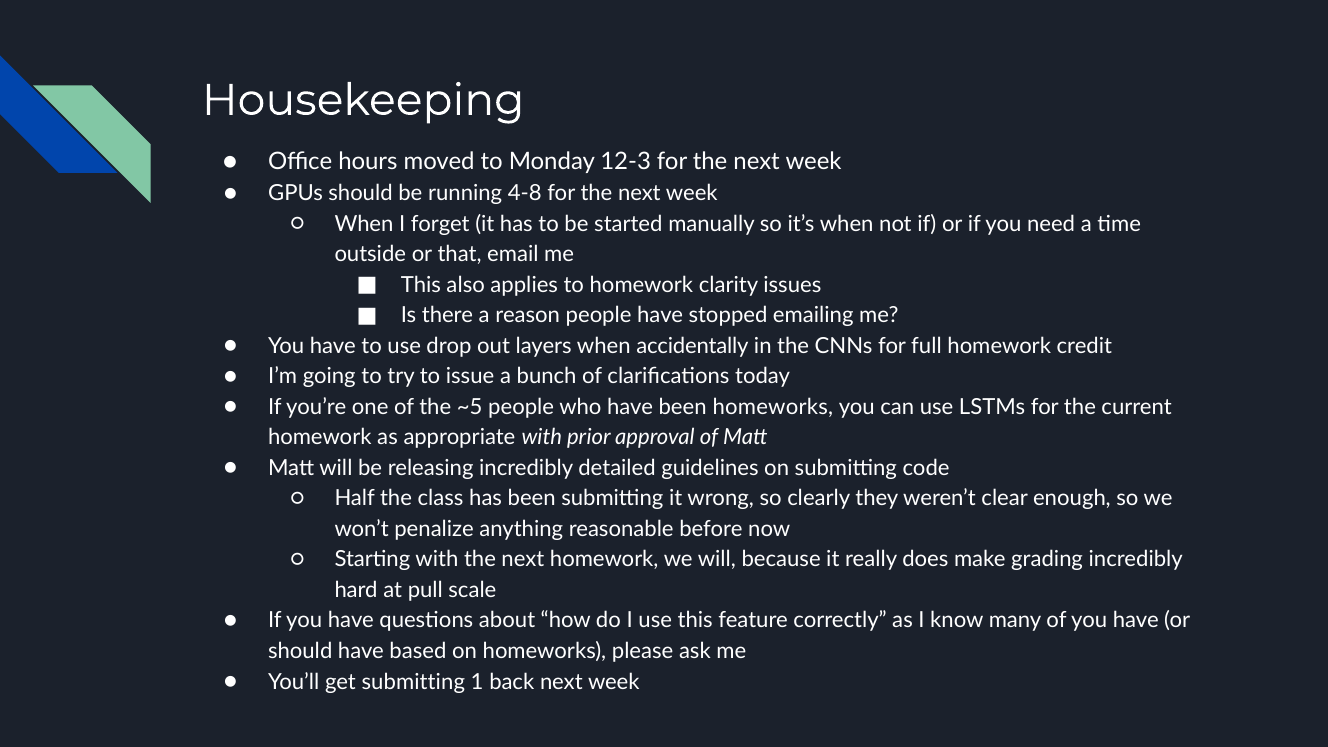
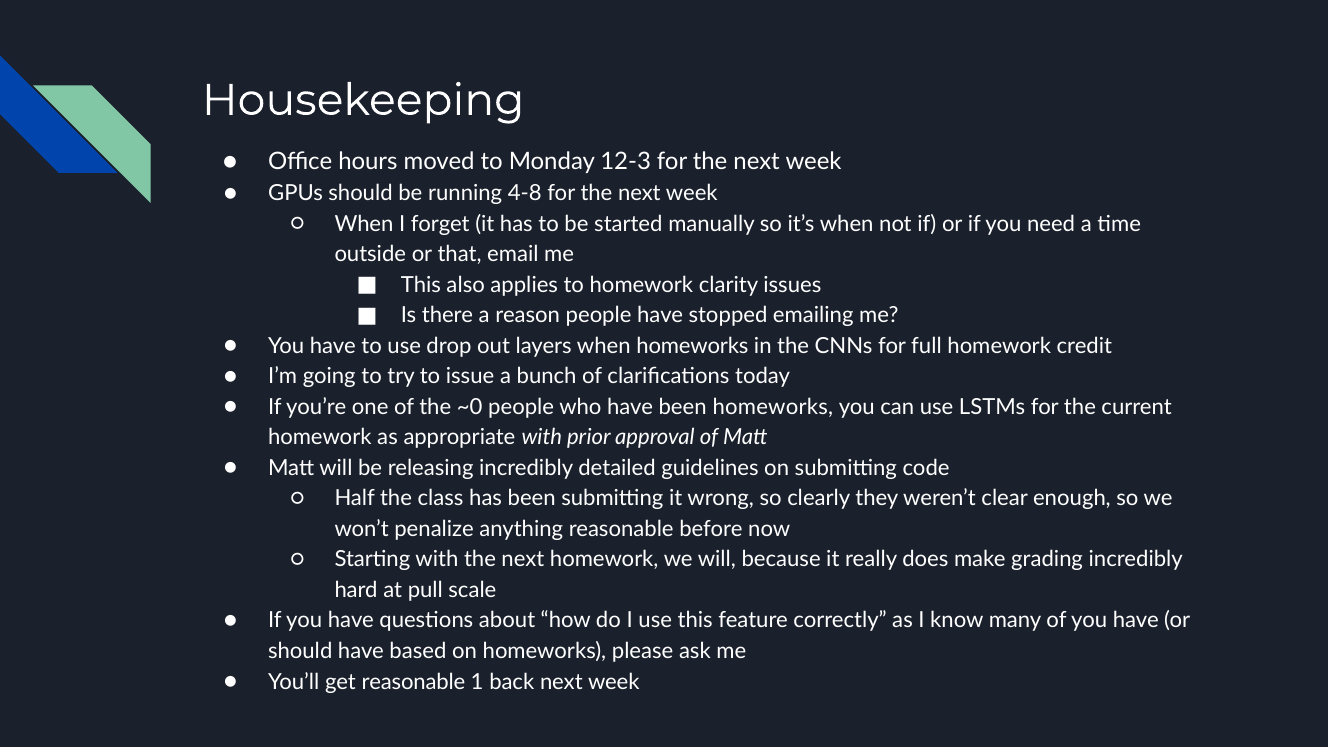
when accidentally: accidentally -> homeworks
~5: ~5 -> ~0
get submitting: submitting -> reasonable
